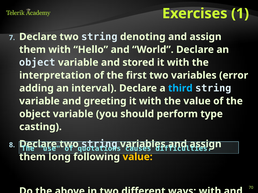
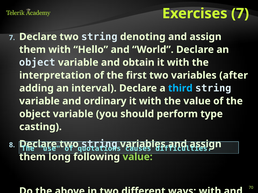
Exercises 1: 1 -> 7
stored: stored -> obtain
error: error -> after
greeting: greeting -> ordinary
value at (138, 157) colour: yellow -> light green
